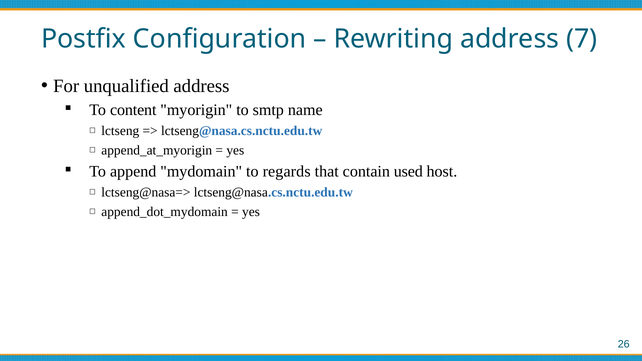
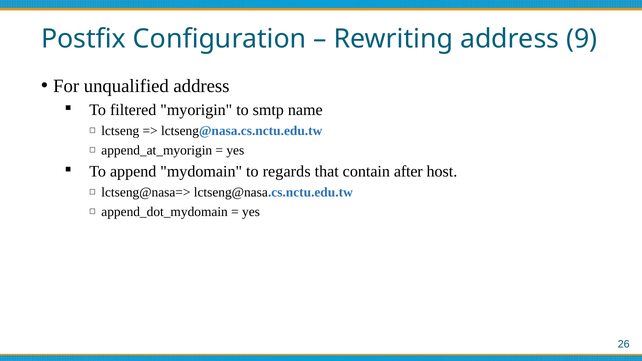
7: 7 -> 9
content: content -> filtered
used: used -> after
